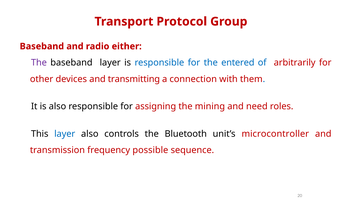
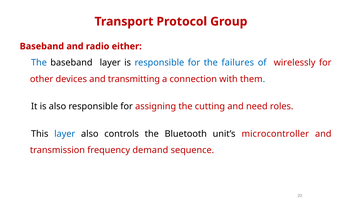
The at (39, 63) colour: purple -> blue
entered: entered -> failures
arbitrarily: arbitrarily -> wirelessly
mining: mining -> cutting
possible: possible -> demand
